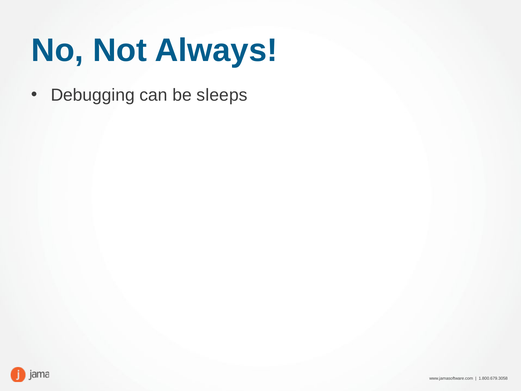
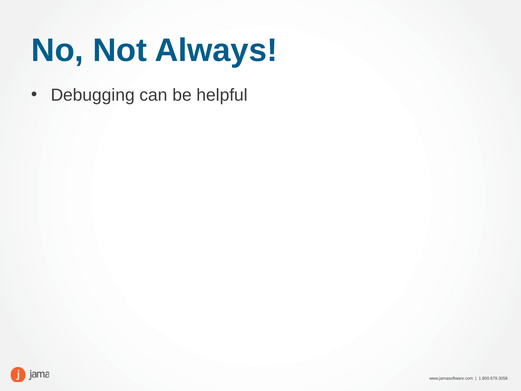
sleeps: sleeps -> helpful
